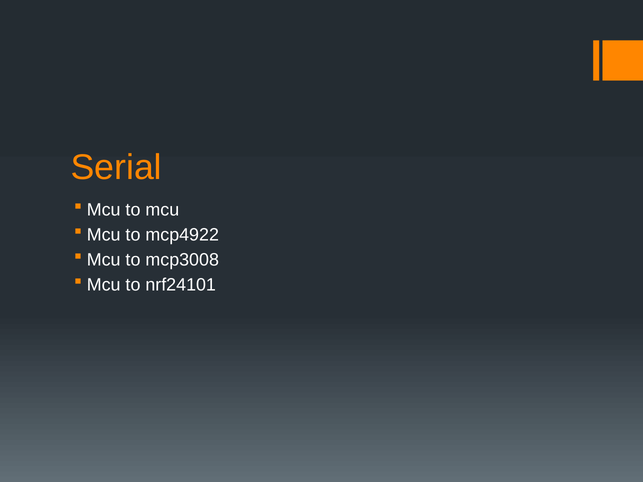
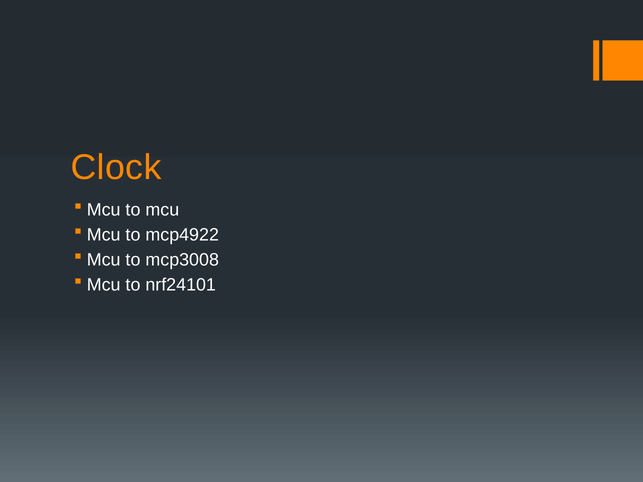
Serial: Serial -> Clock
